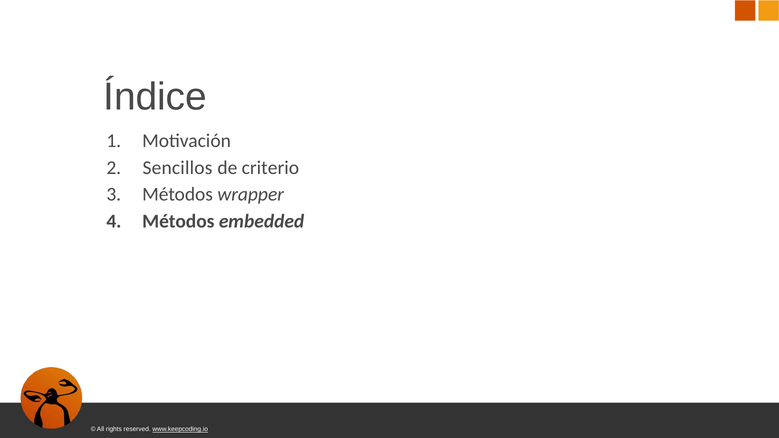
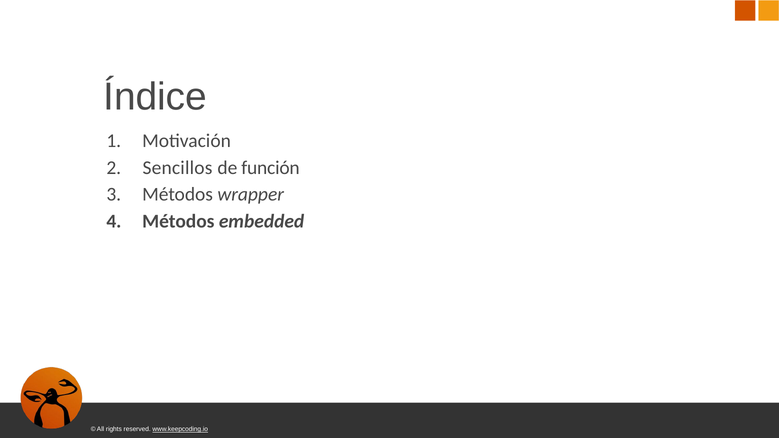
criterio: criterio -> función
